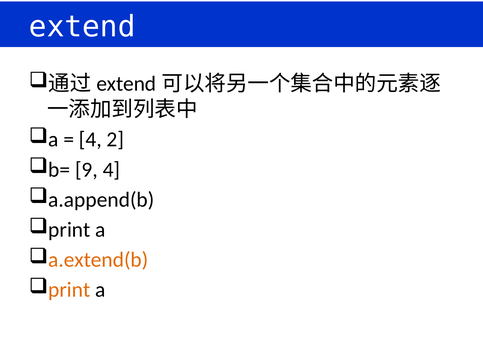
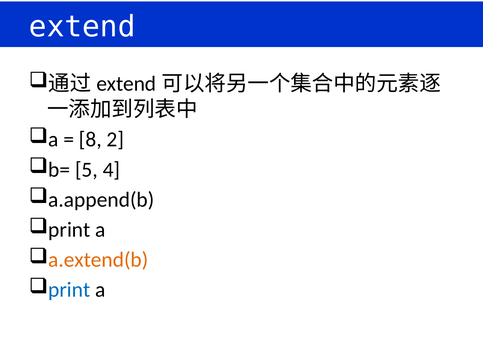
4 at (90, 140): 4 -> 8
9: 9 -> 5
print at (69, 290) colour: orange -> blue
